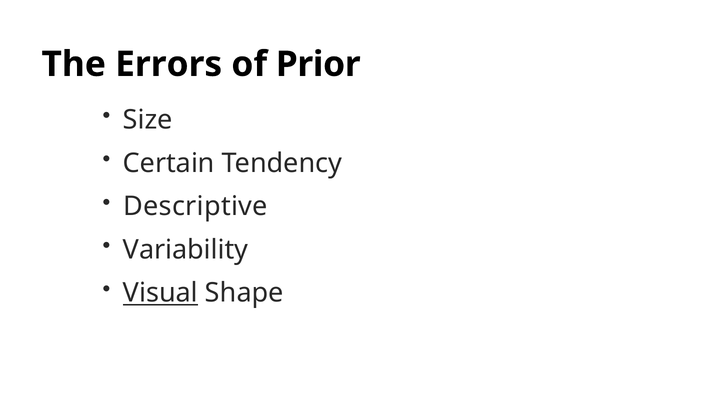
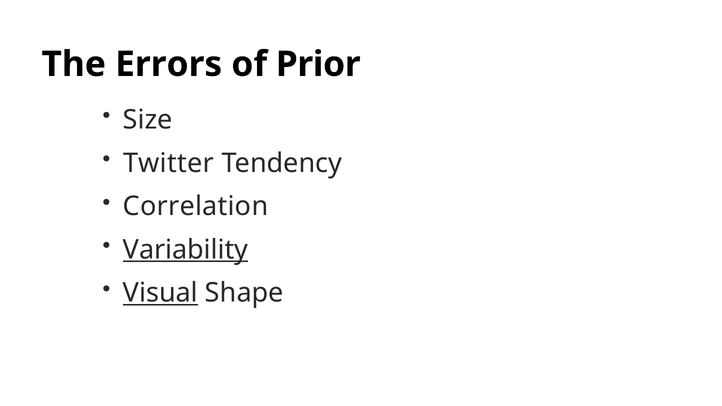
Certain: Certain -> Twitter
Descriptive: Descriptive -> Correlation
Variability underline: none -> present
